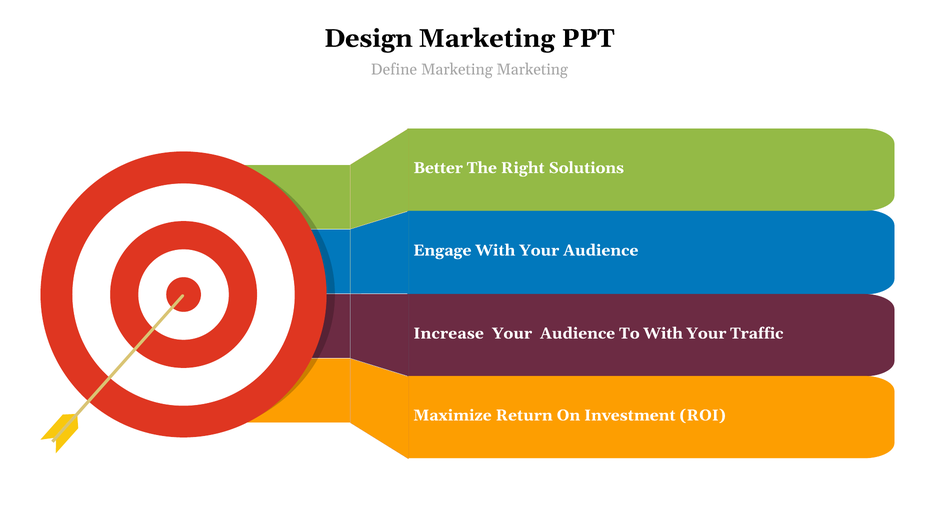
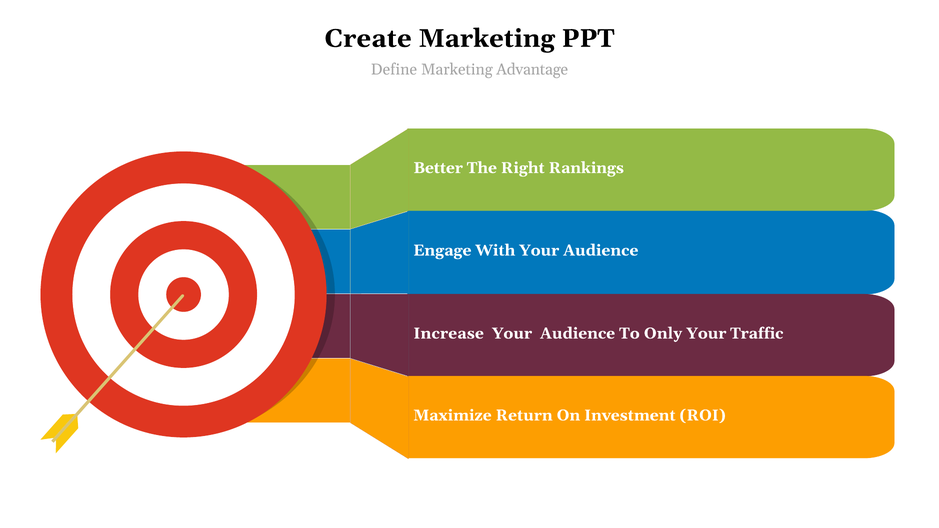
Design: Design -> Create
Marketing Marketing: Marketing -> Advantage
Solutions: Solutions -> Rankings
To With: With -> Only
